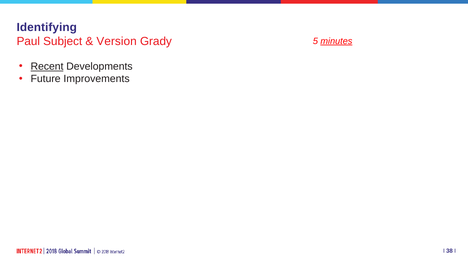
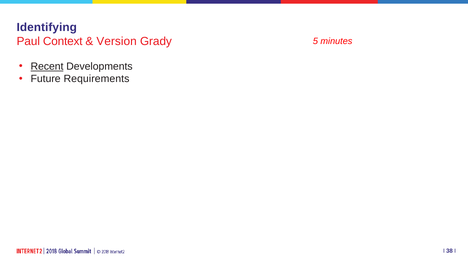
Subject: Subject -> Context
minutes underline: present -> none
Improvements: Improvements -> Requirements
